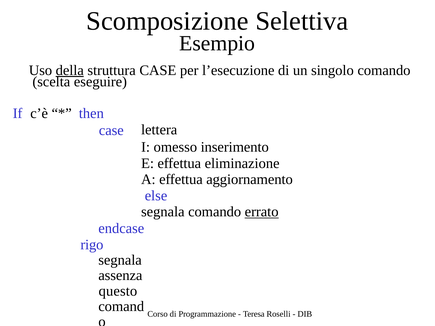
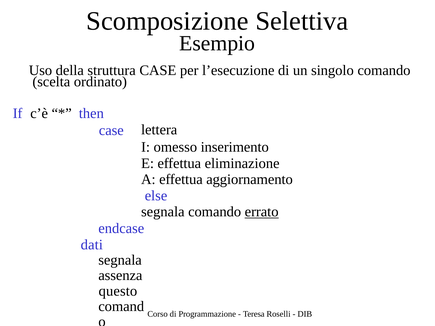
della underline: present -> none
eseguire: eseguire -> ordinato
rigo: rigo -> dati
